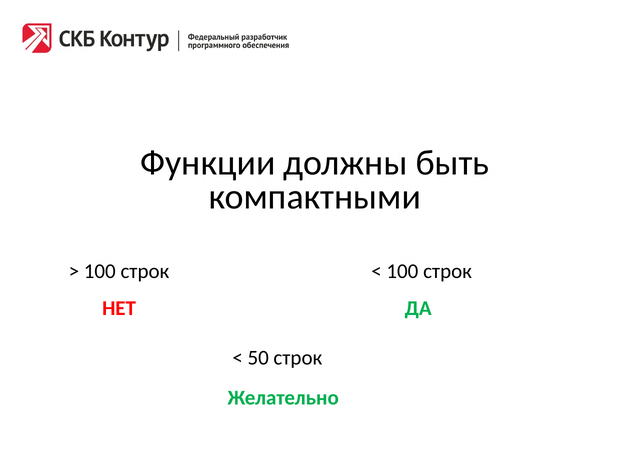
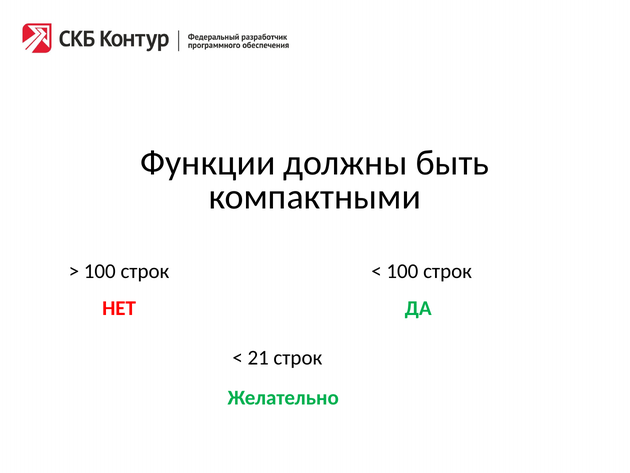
50: 50 -> 21
